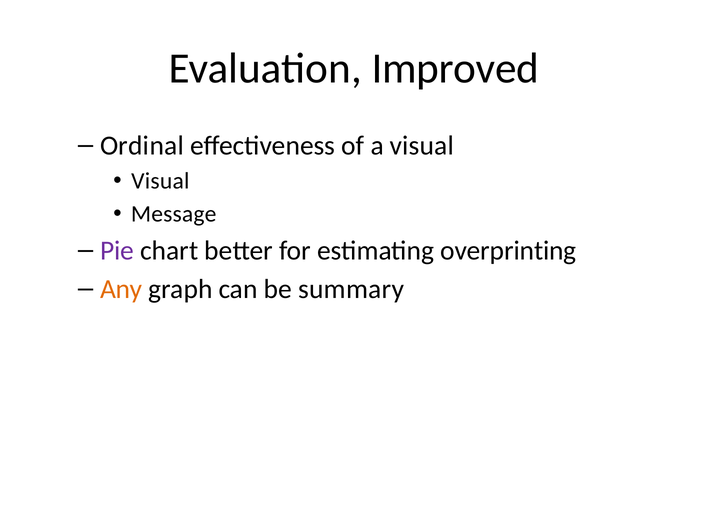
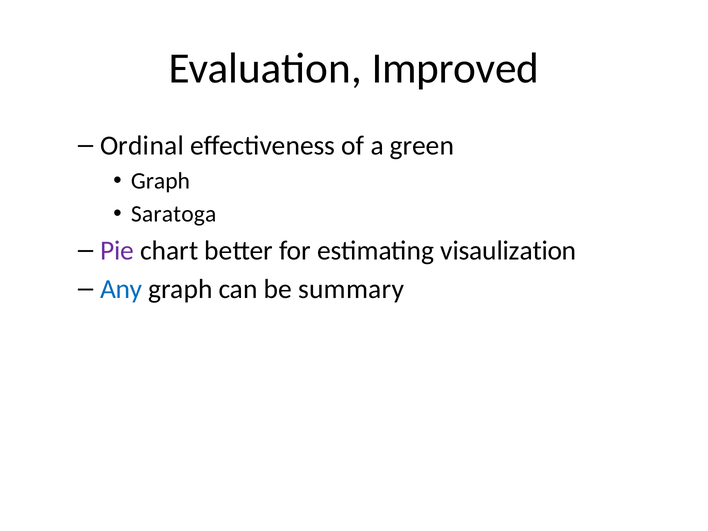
a visual: visual -> green
Visual at (160, 181): Visual -> Graph
Message: Message -> Saratoga
overprinting: overprinting -> visaulization
Any colour: orange -> blue
